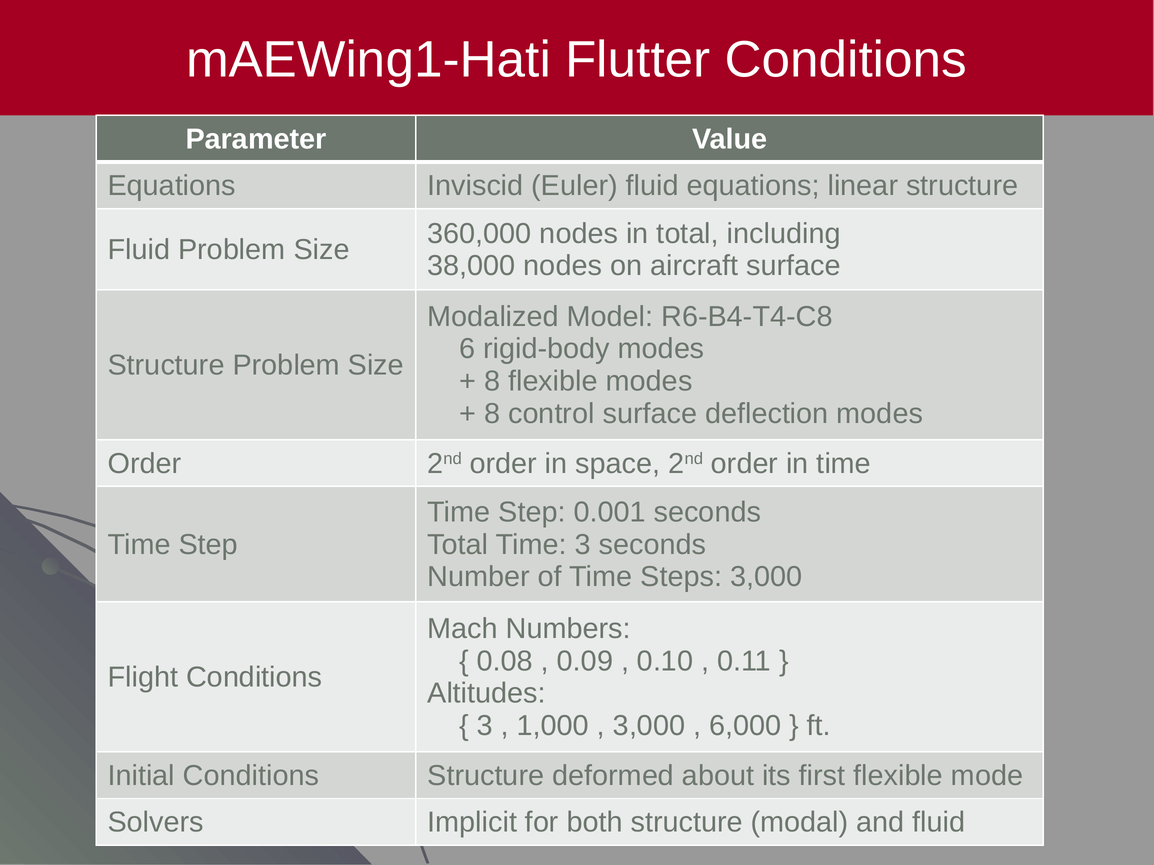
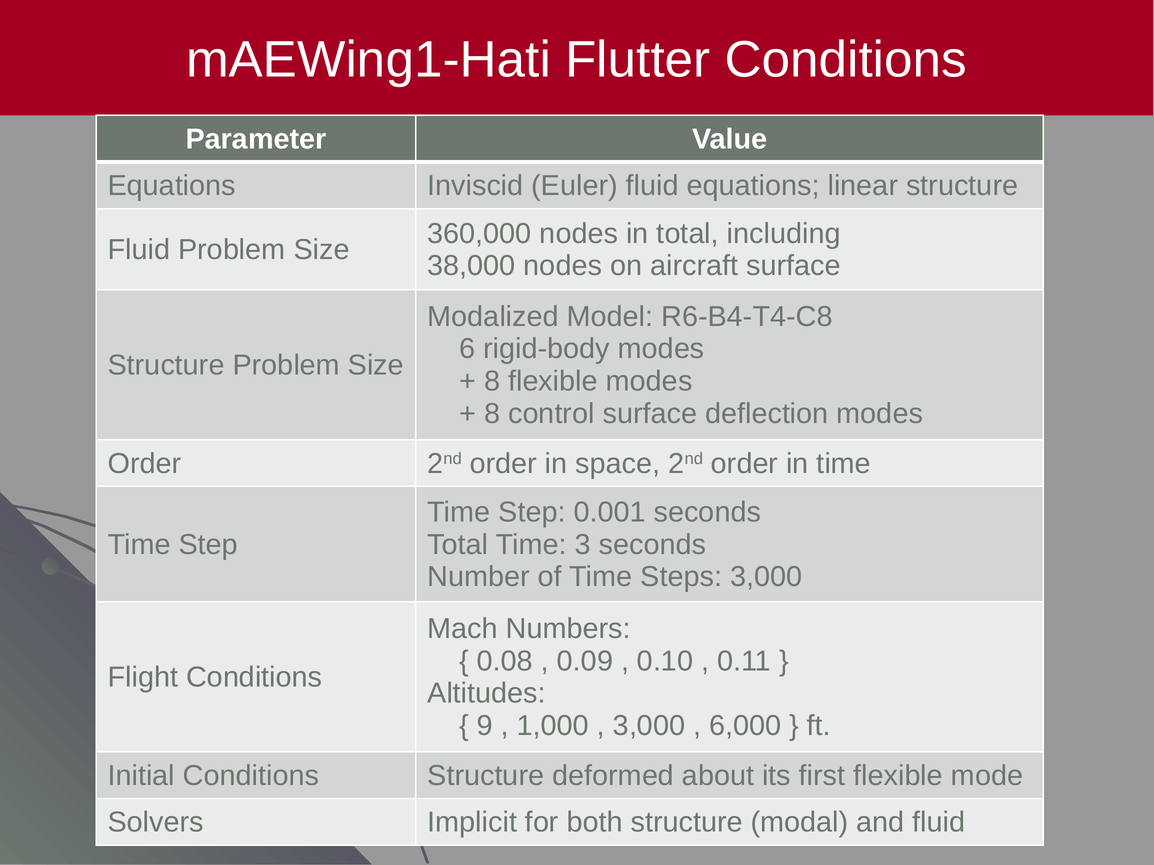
3 at (485, 726): 3 -> 9
